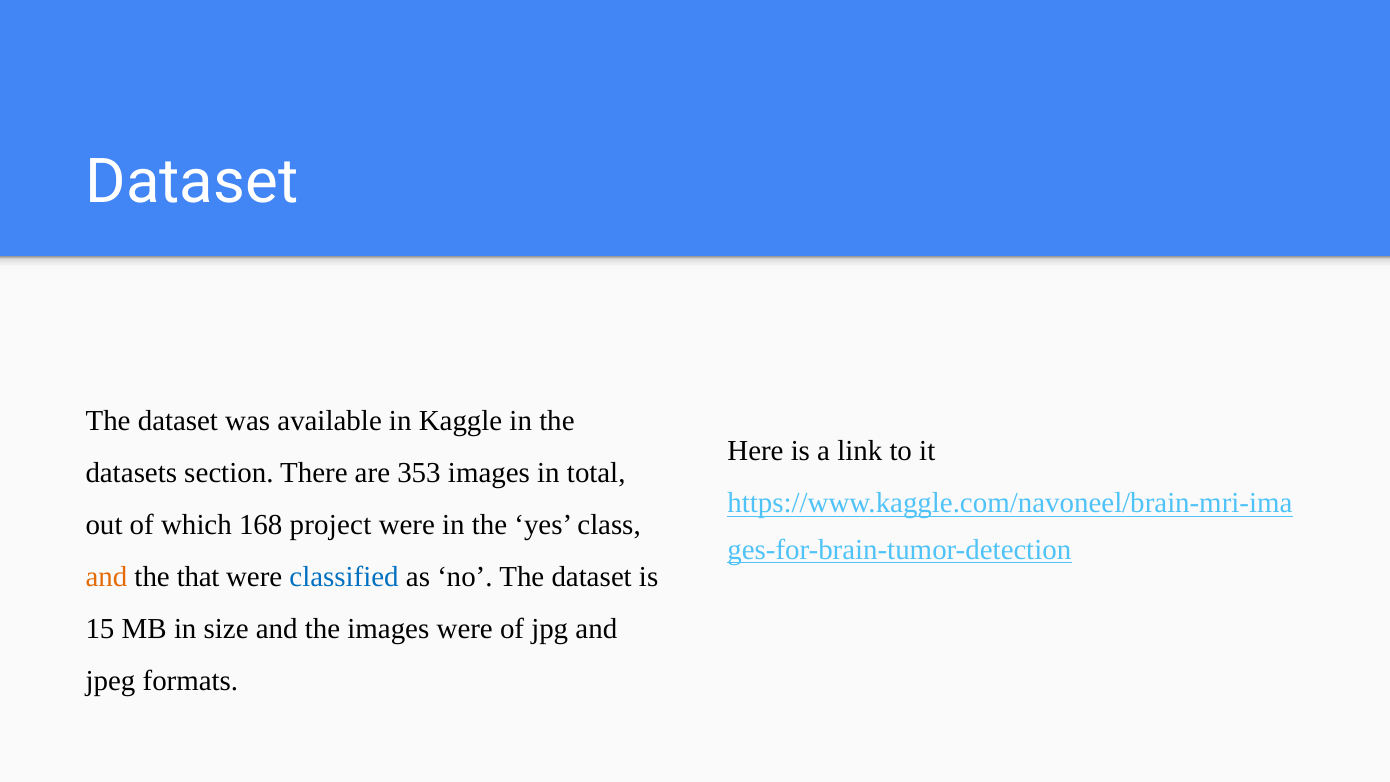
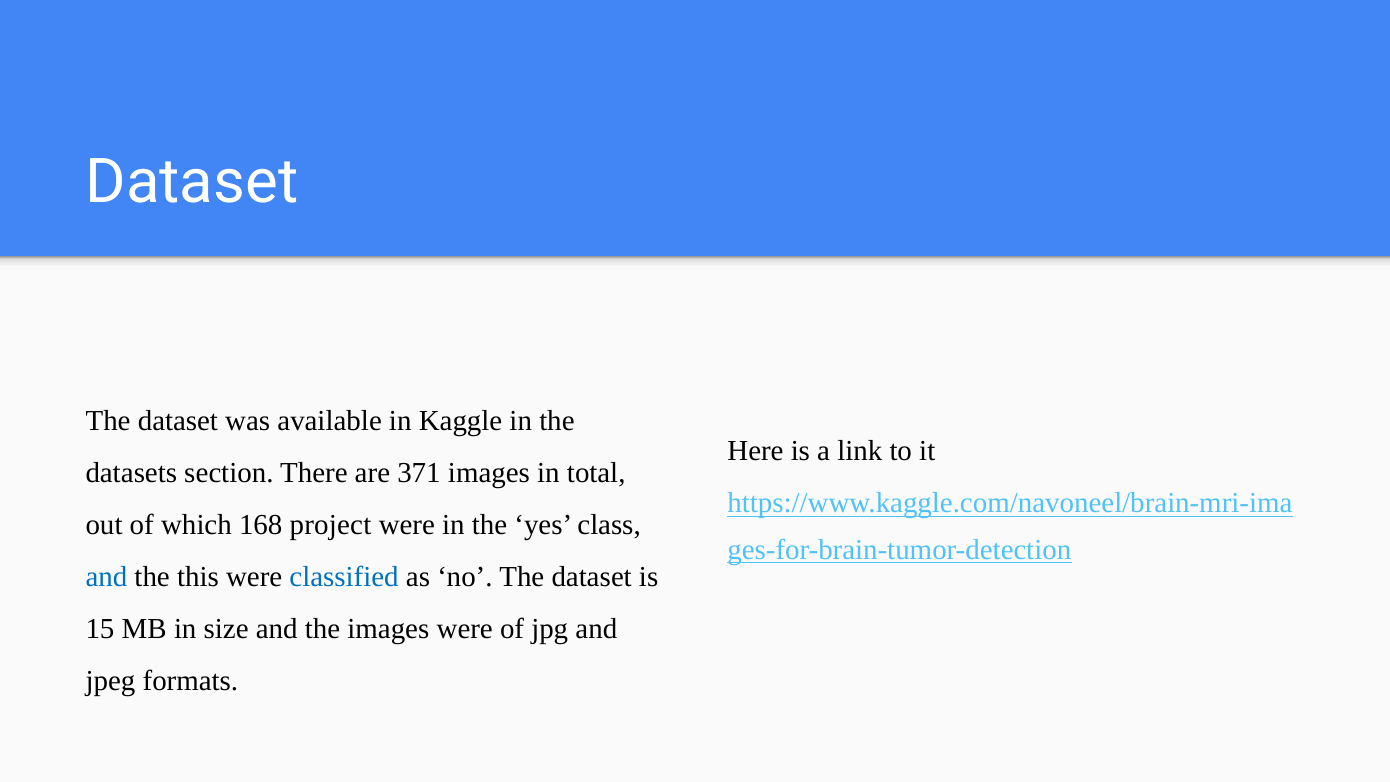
353: 353 -> 371
and at (106, 577) colour: orange -> blue
that: that -> this
